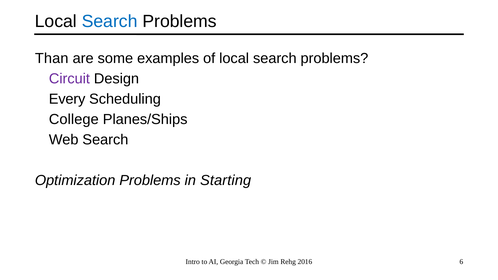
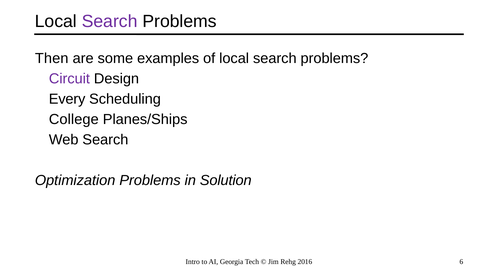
Search at (110, 21) colour: blue -> purple
Than: Than -> Then
Starting: Starting -> Solution
